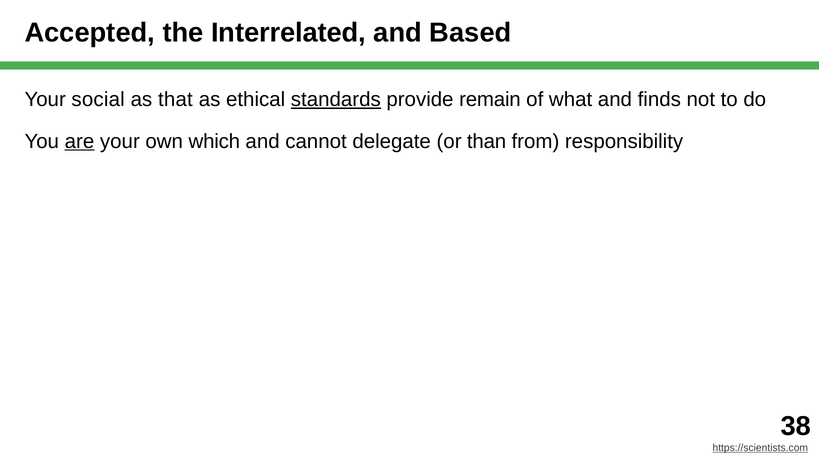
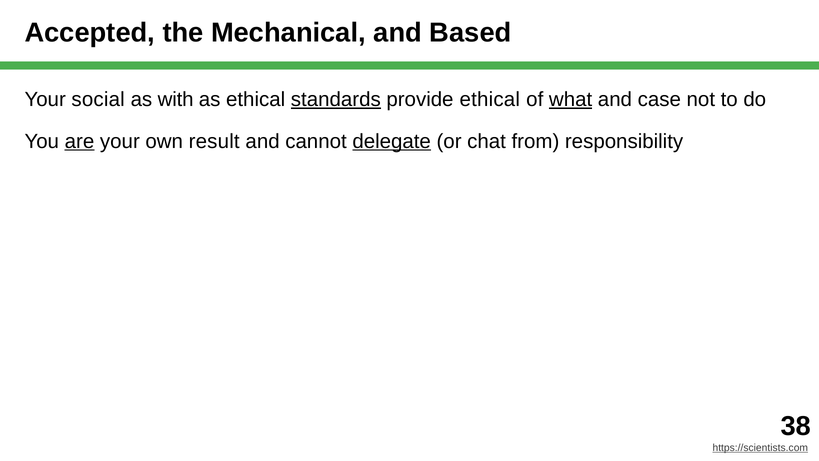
Interrelated: Interrelated -> Mechanical
that: that -> with
provide remain: remain -> ethical
what underline: none -> present
finds: finds -> case
which: which -> result
delegate underline: none -> present
than: than -> chat
